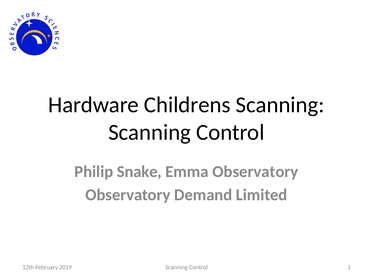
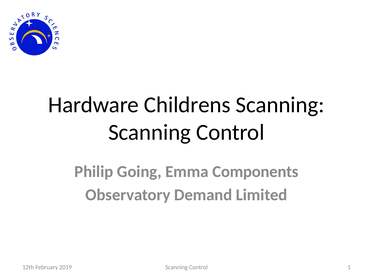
Snake: Snake -> Going
Emma Observatory: Observatory -> Components
